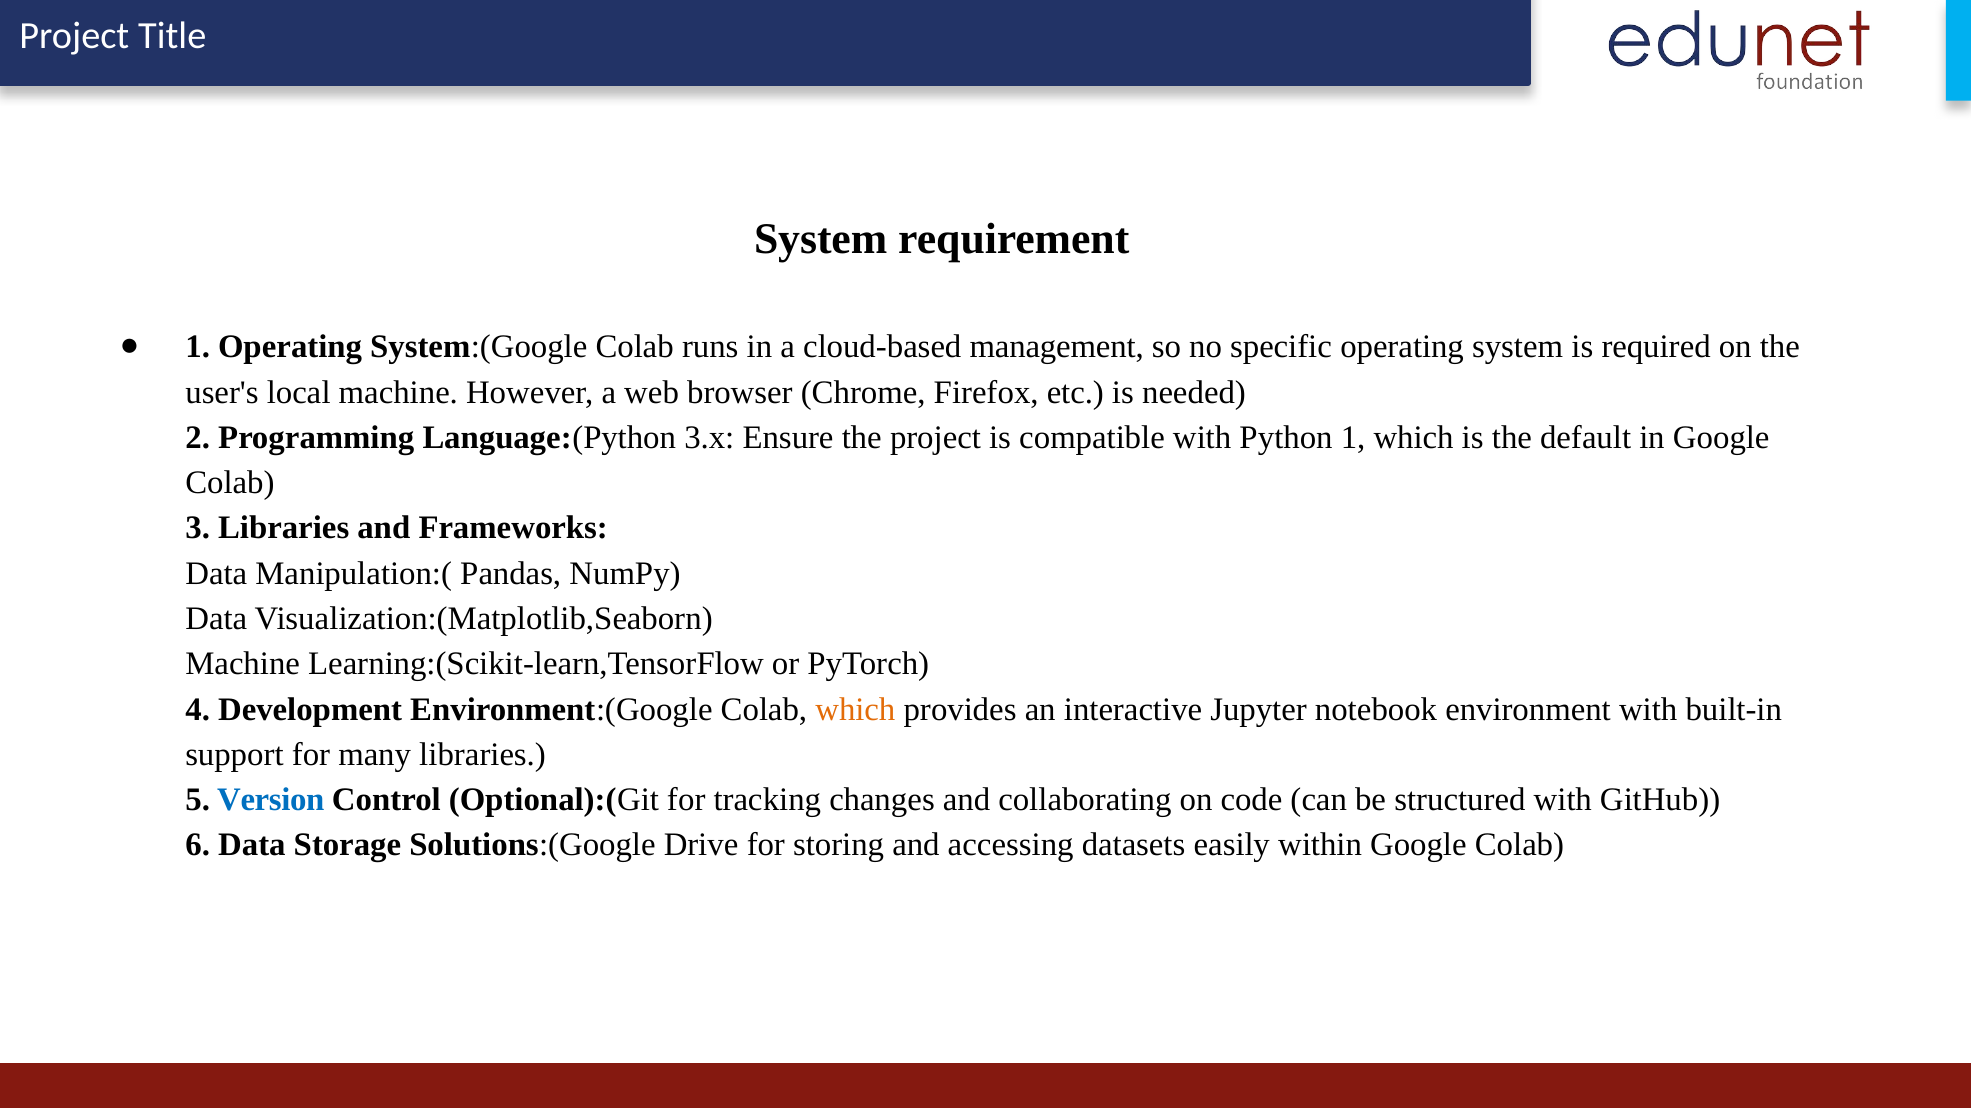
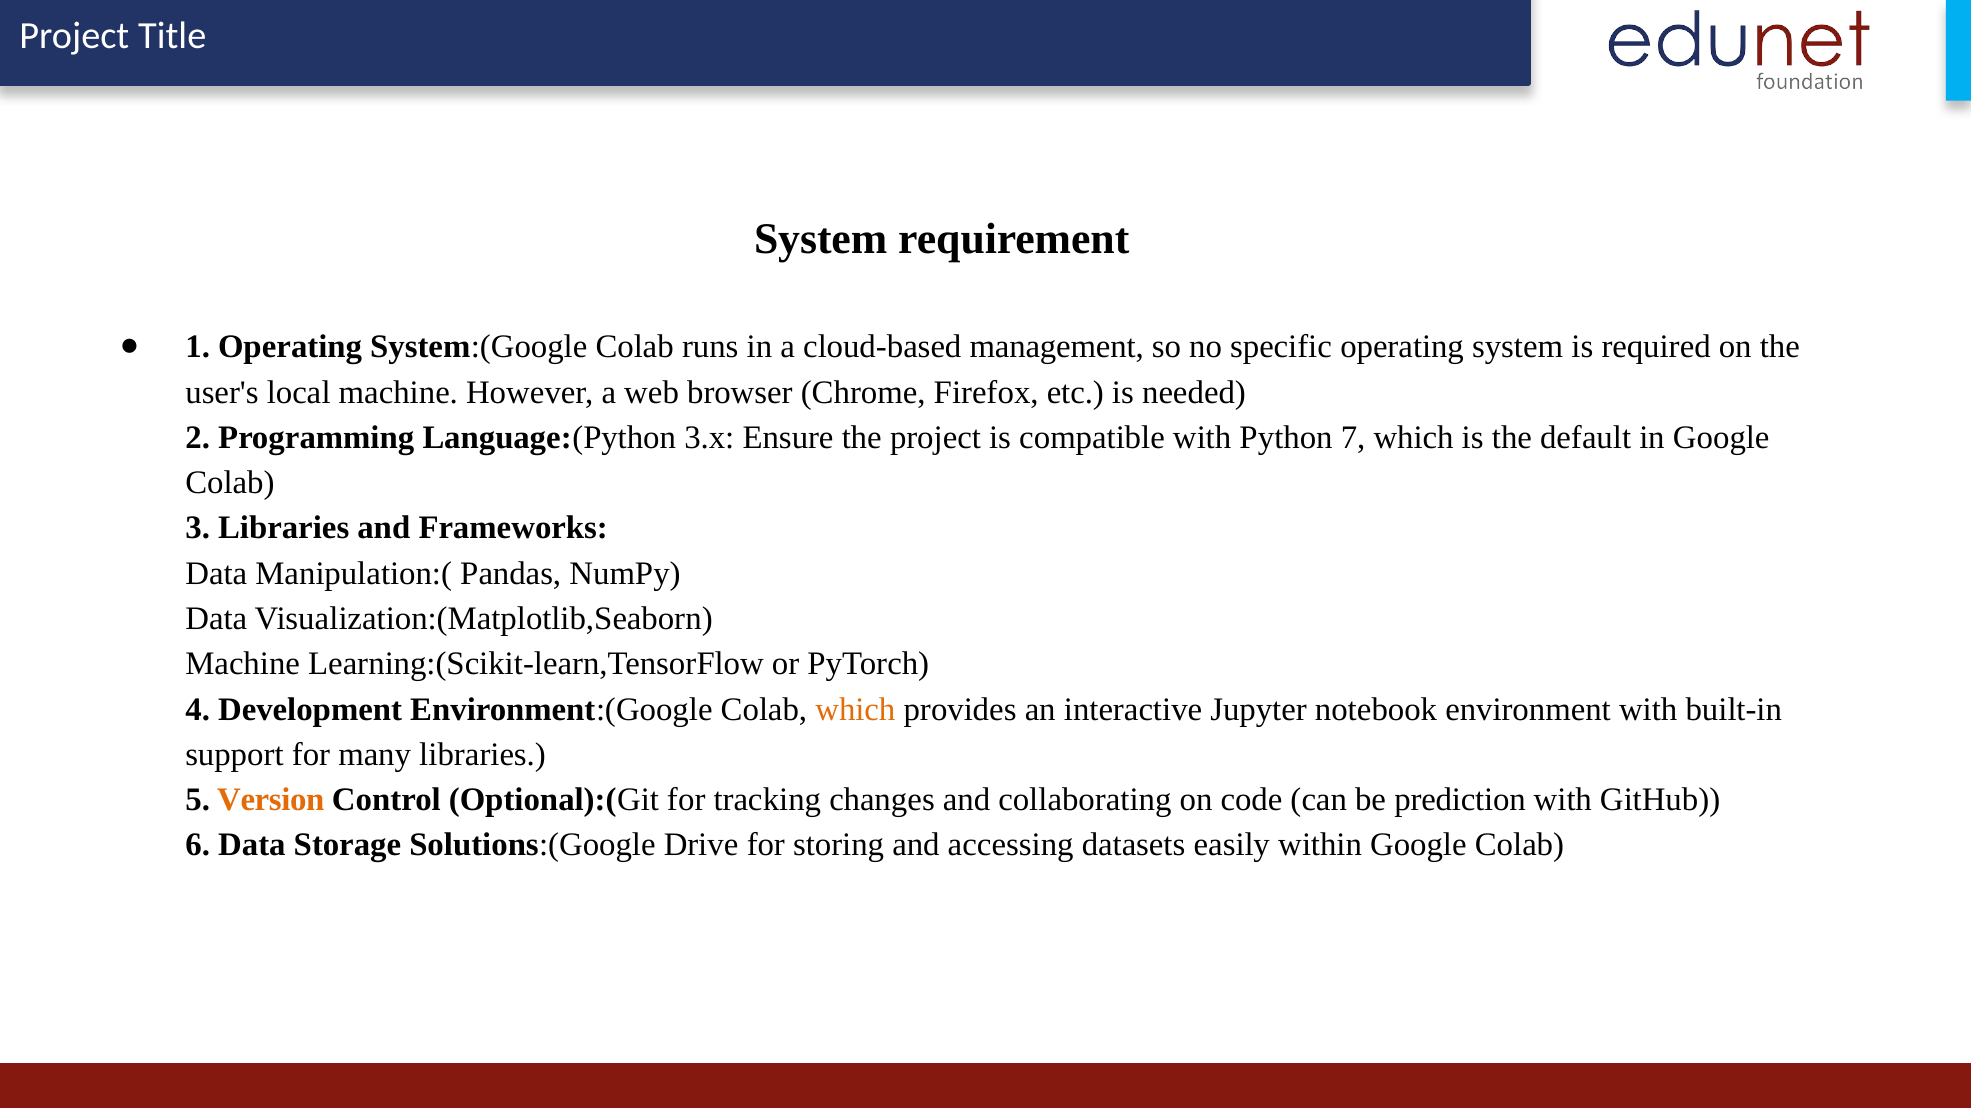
Python 1: 1 -> 7
Version colour: blue -> orange
structured: structured -> prediction
